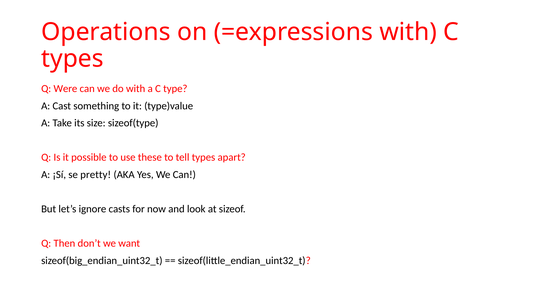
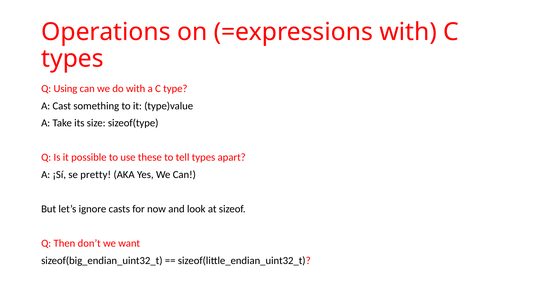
Were: Were -> Using
